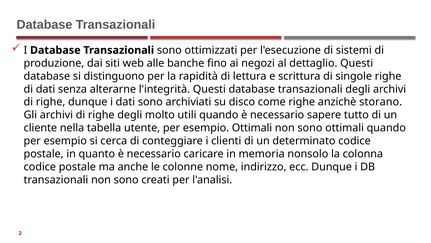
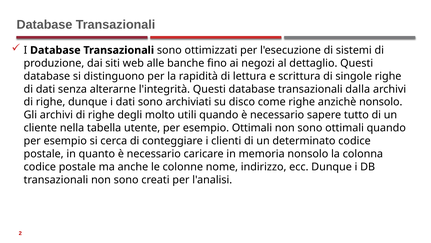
transazionali degli: degli -> dalla
anzichè storano: storano -> nonsolo
